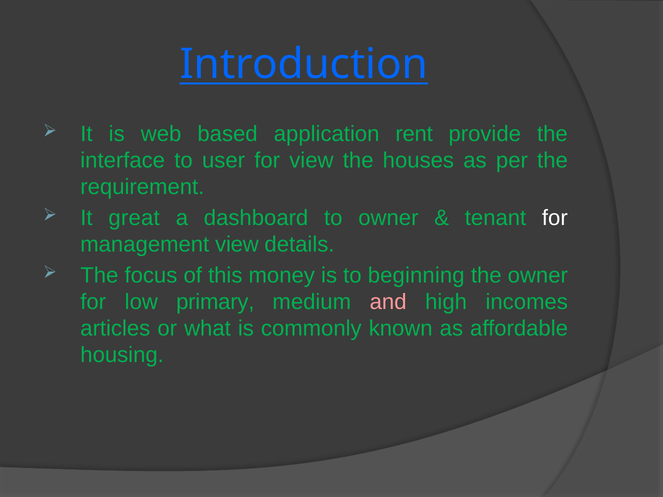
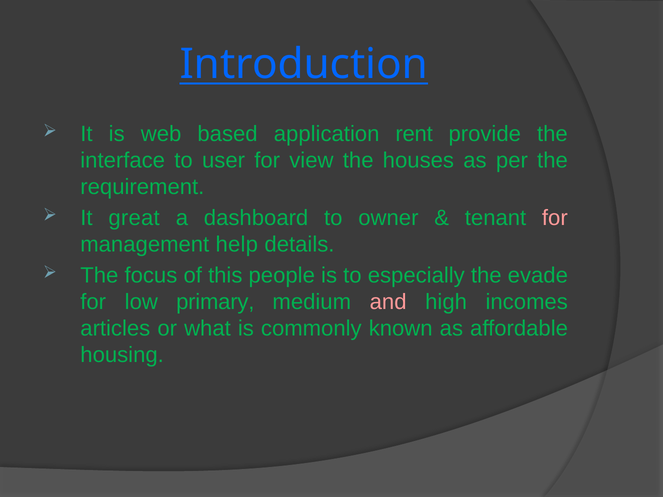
for at (555, 218) colour: white -> pink
management view: view -> help
money: money -> people
beginning: beginning -> especially
the owner: owner -> evade
